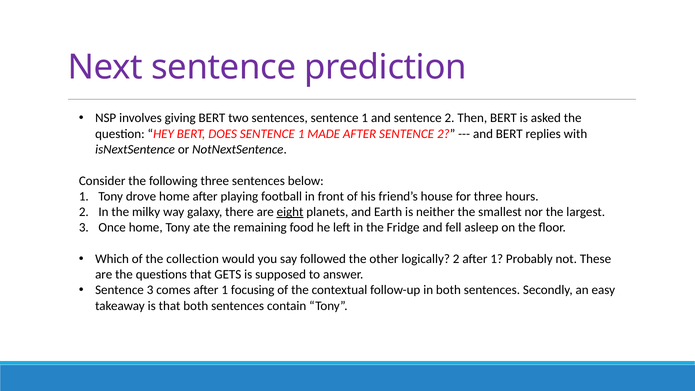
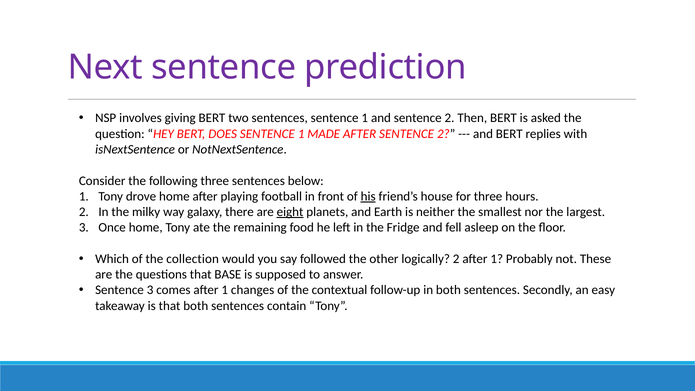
his underline: none -> present
GETS: GETS -> BASE
focusing: focusing -> changes
